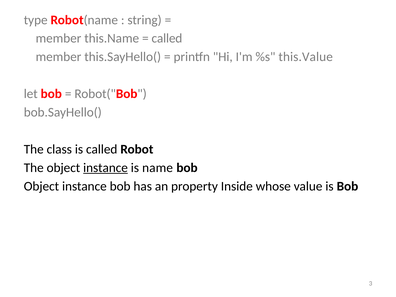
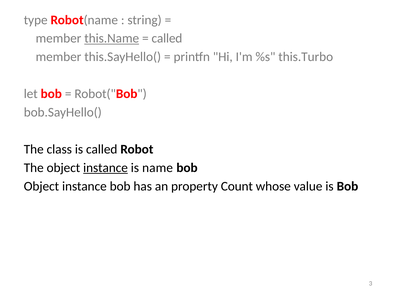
this.Name underline: none -> present
this.Value: this.Value -> this.Turbo
Inside: Inside -> Count
